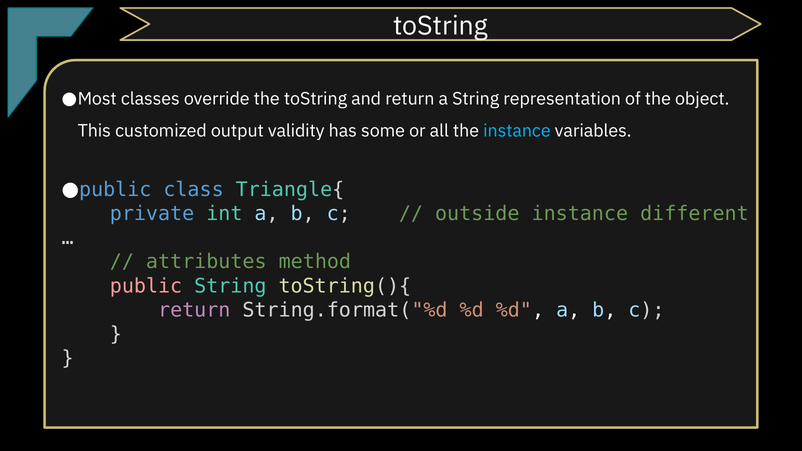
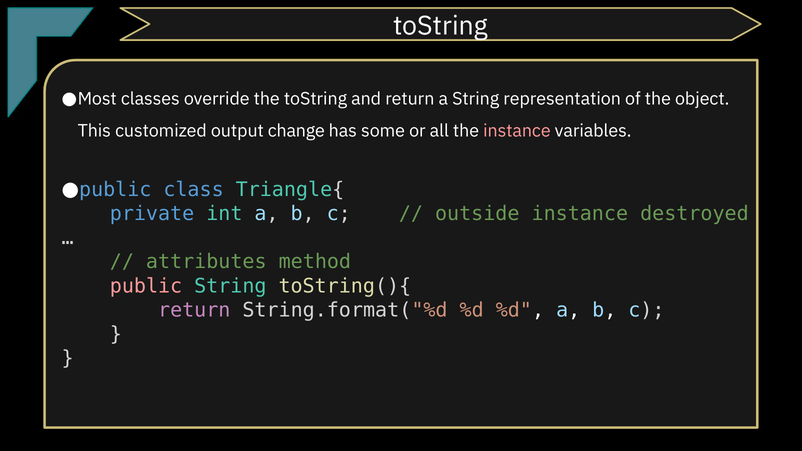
validity: validity -> change
instance at (517, 131) colour: light blue -> pink
different: different -> destroyed
